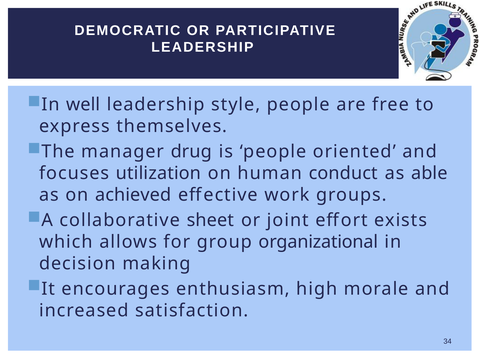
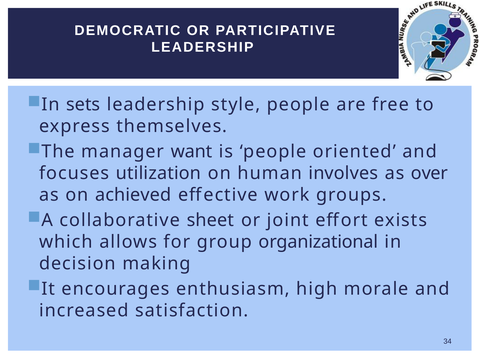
well: well -> sets
drug: drug -> want
conduct: conduct -> involves
able: able -> over
